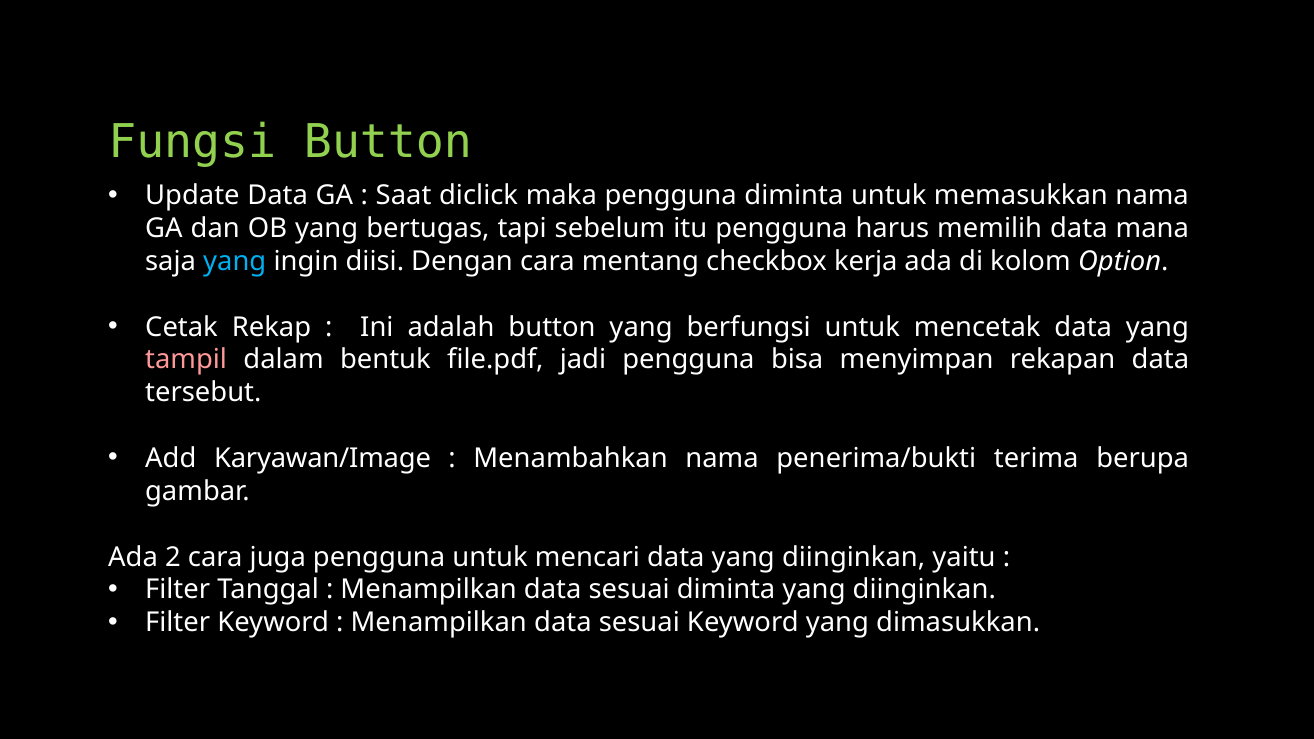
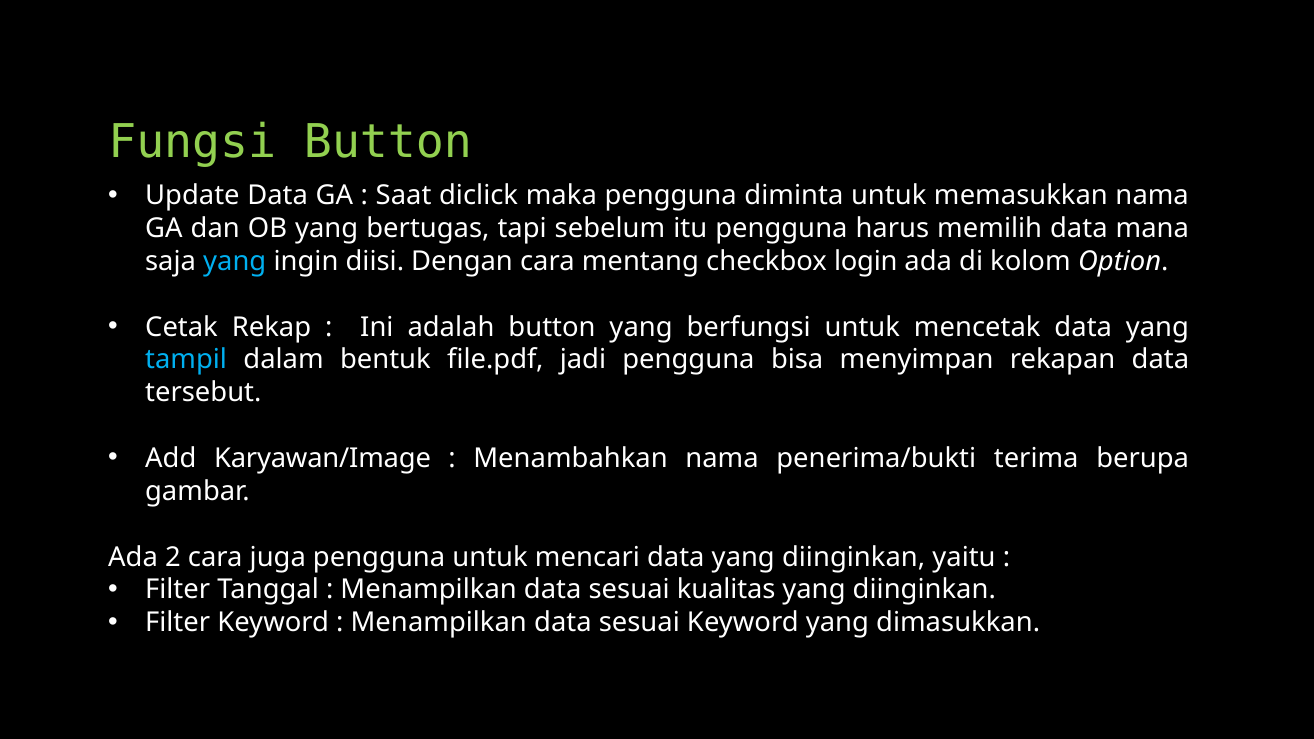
kerja: kerja -> login
tampil colour: pink -> light blue
sesuai diminta: diminta -> kualitas
